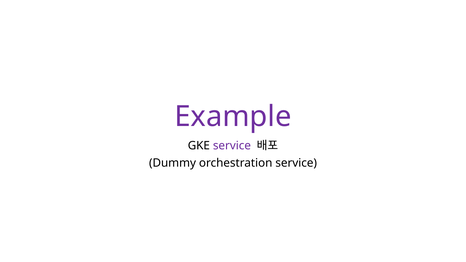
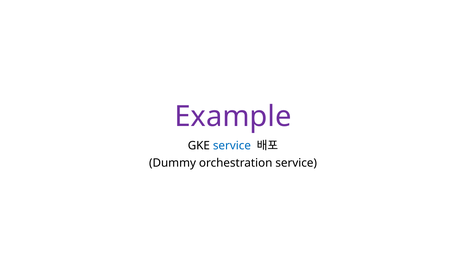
service at (232, 146) colour: purple -> blue
